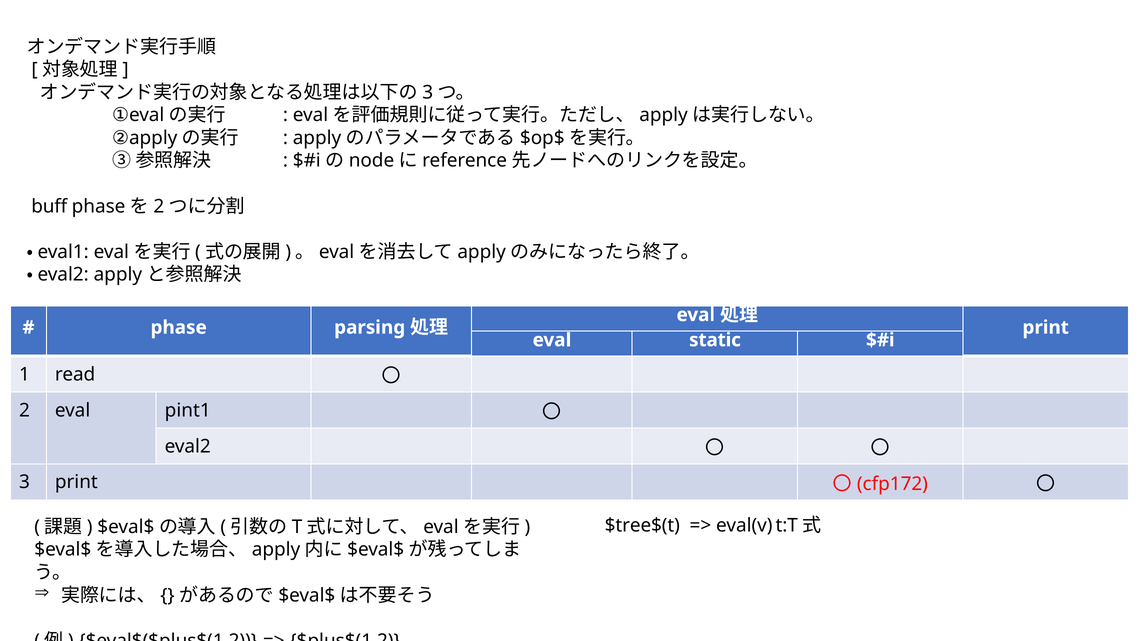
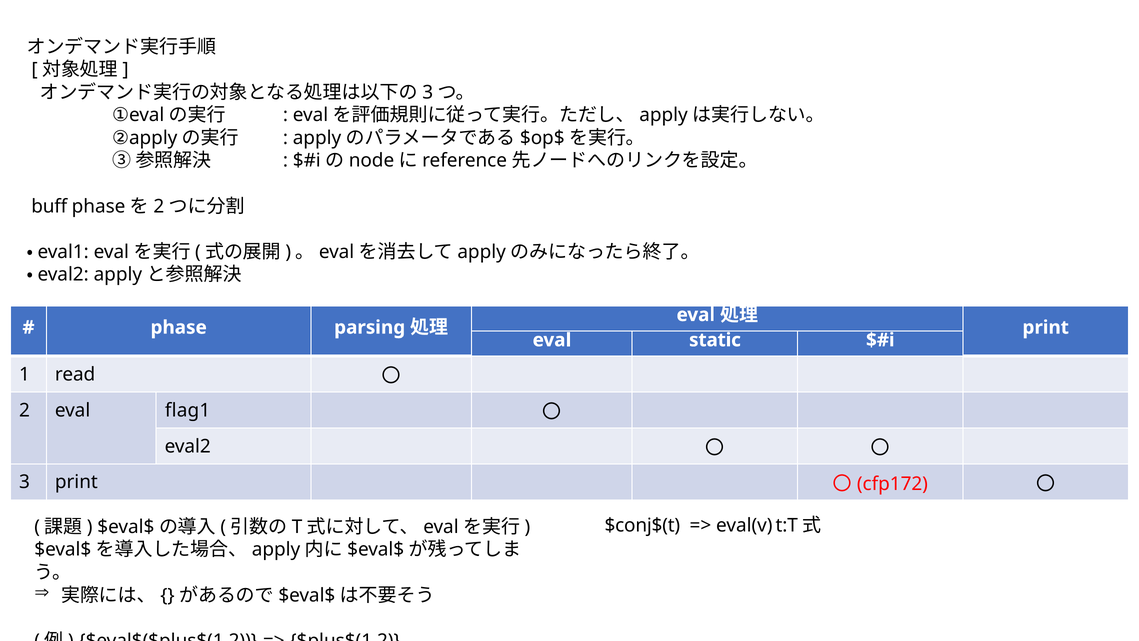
pint1: pint1 -> flag1
$tree$(t: $tree$(t -> $conj$(t
